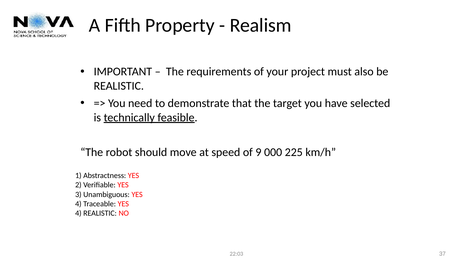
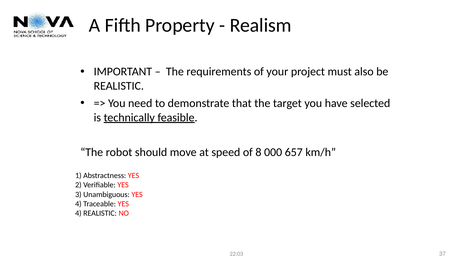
9: 9 -> 8
225: 225 -> 657
